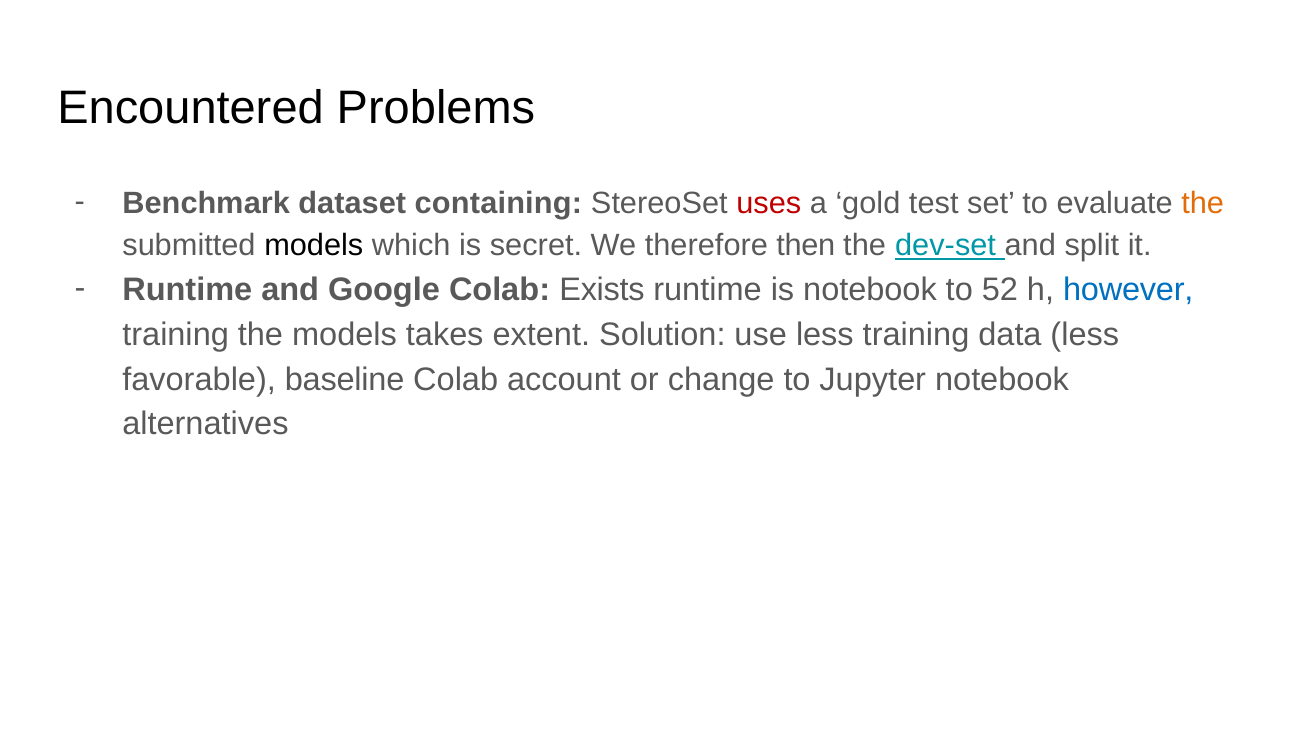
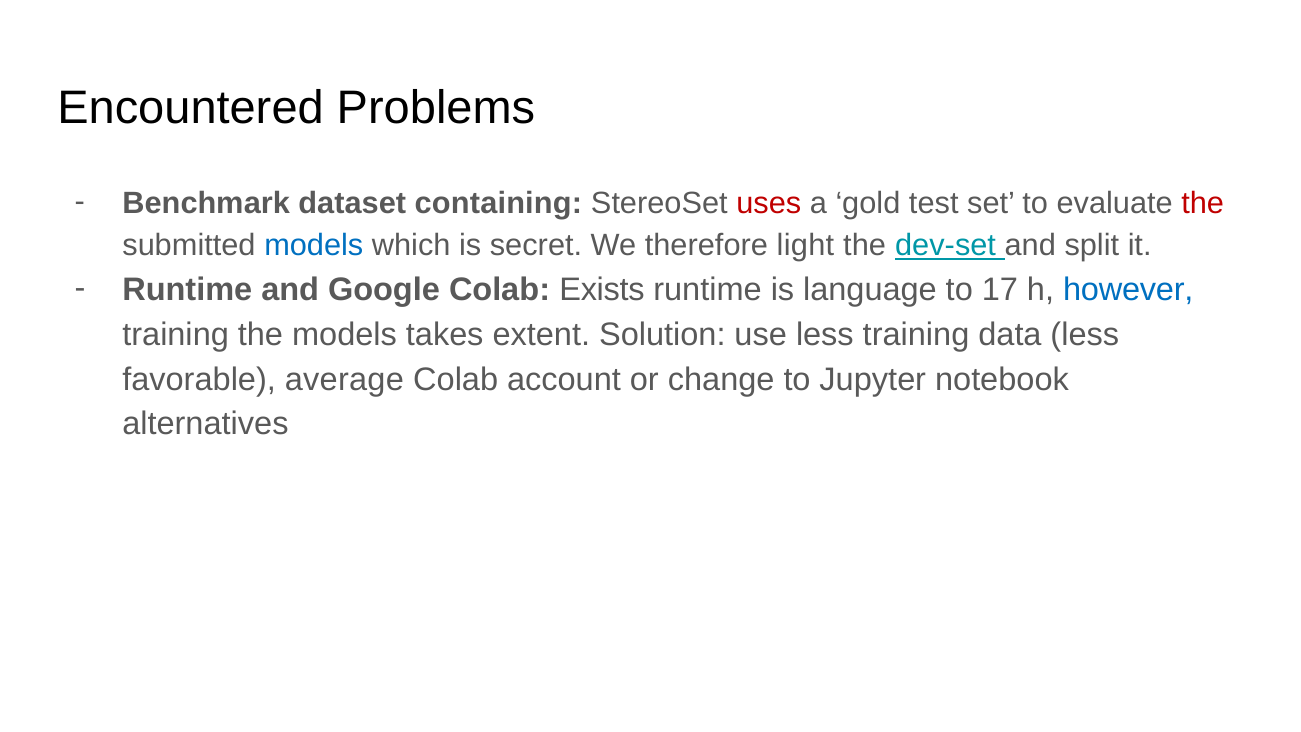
the at (1203, 203) colour: orange -> red
models at (314, 246) colour: black -> blue
then: then -> light
is notebook: notebook -> language
52: 52 -> 17
baseline: baseline -> average
